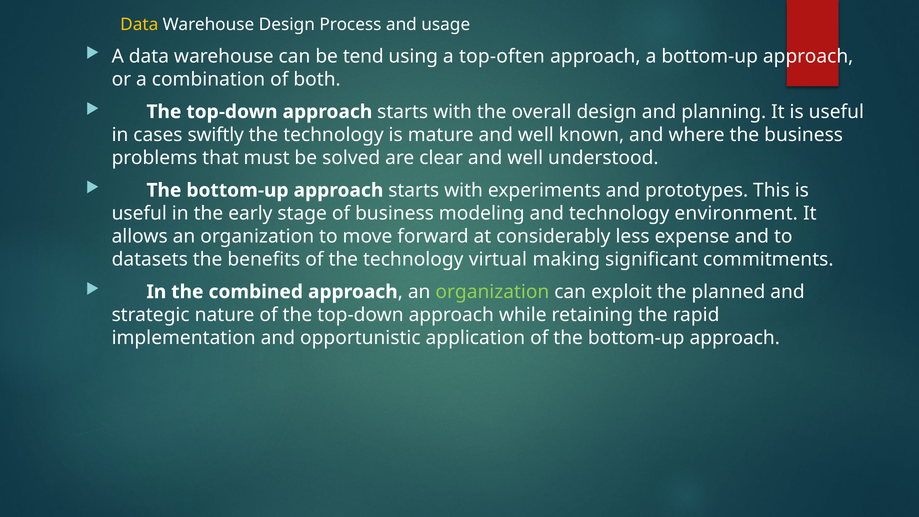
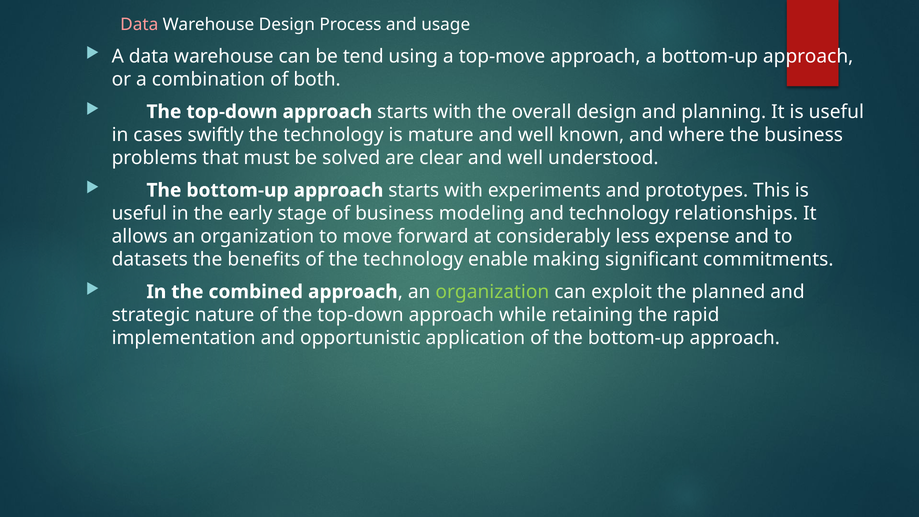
Data at (139, 25) colour: yellow -> pink
top-often: top-often -> top-move
environment: environment -> relationships
virtual: virtual -> enable
